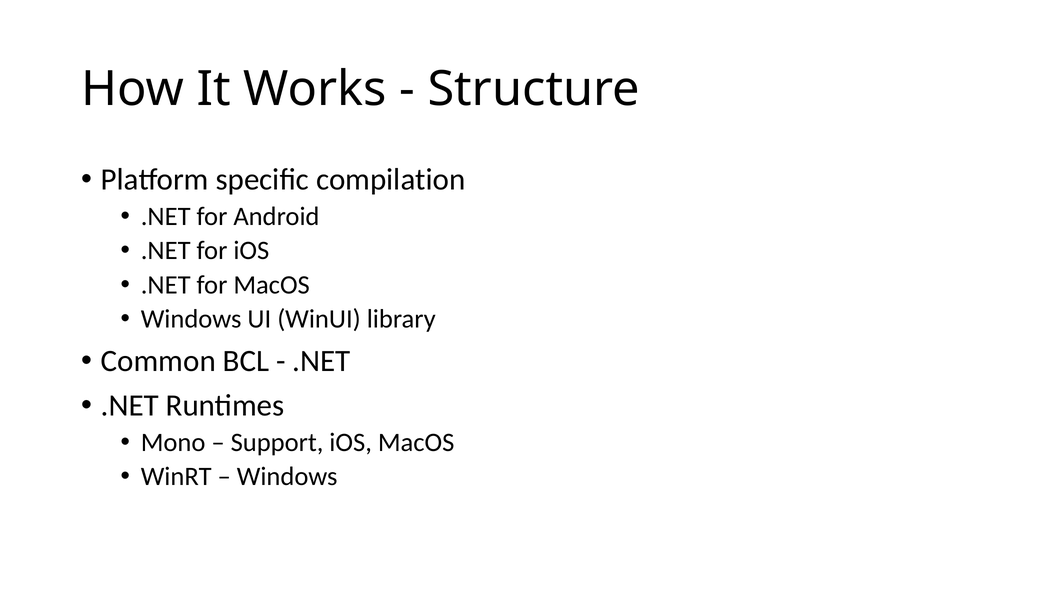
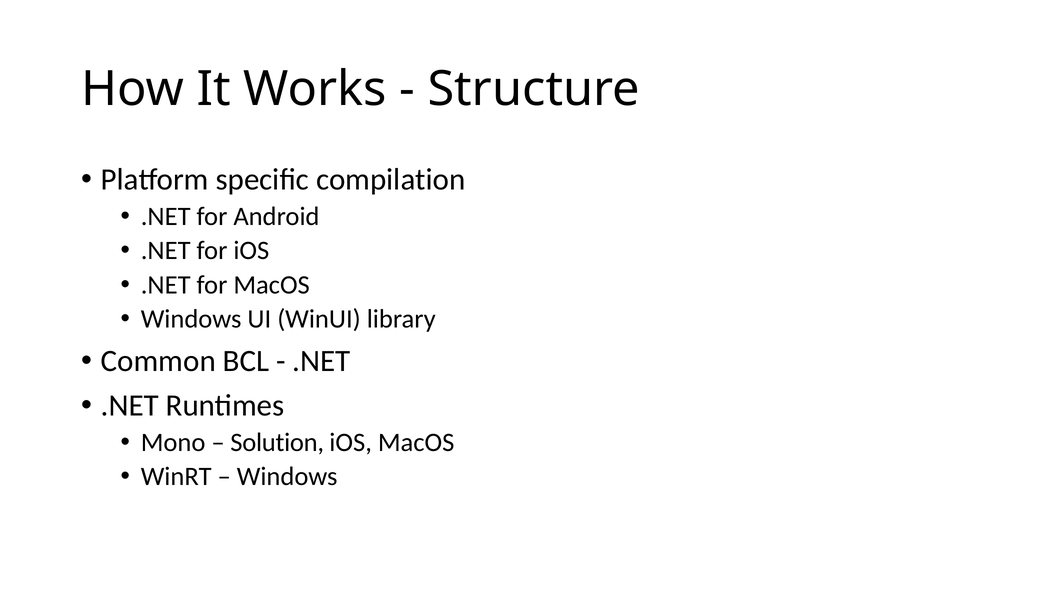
Support: Support -> Solution
